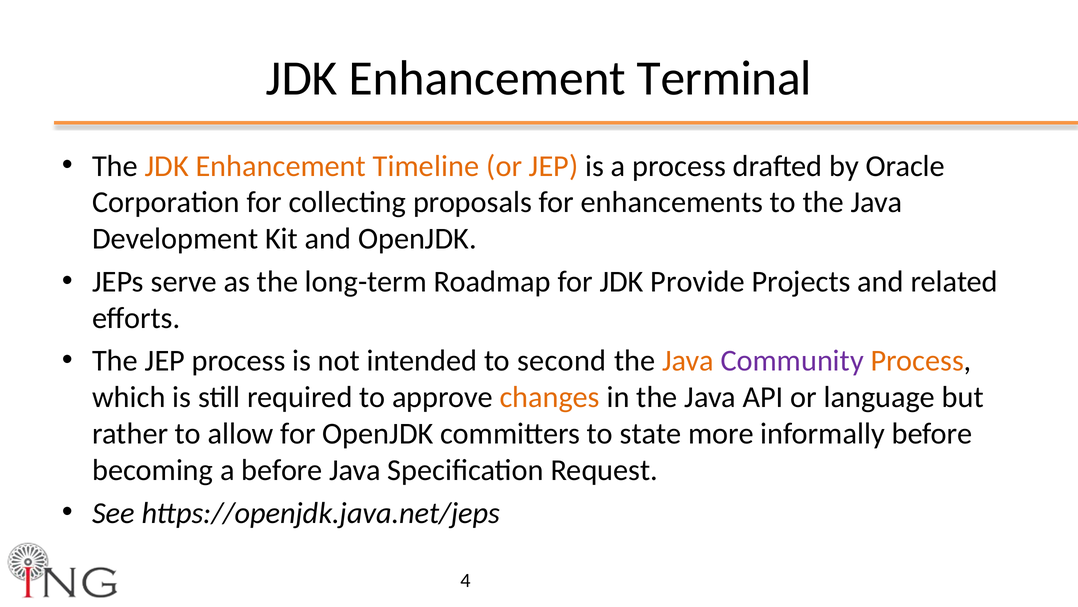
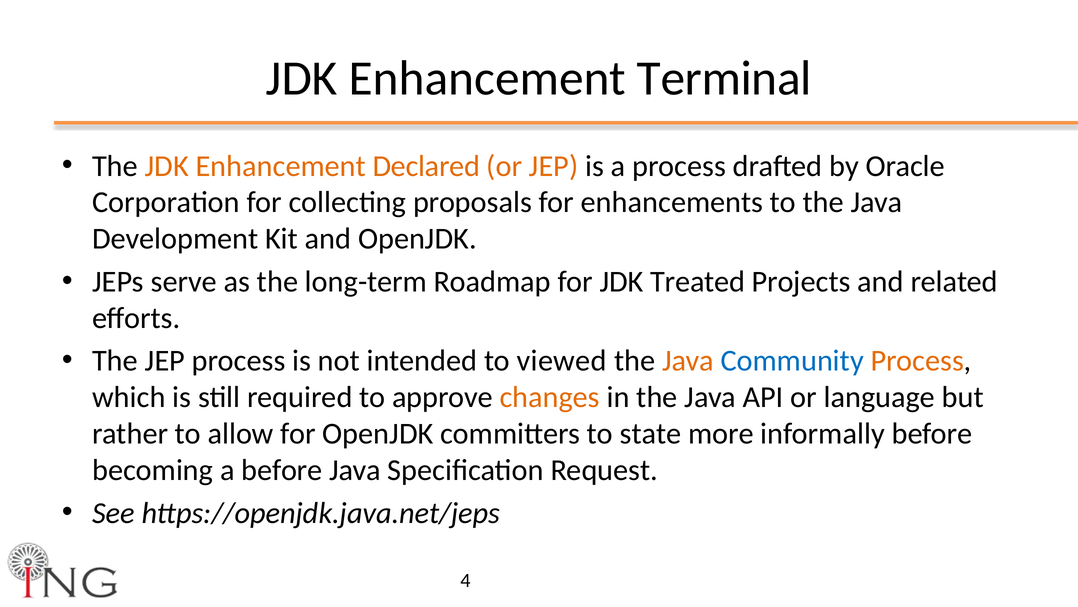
Timeline: Timeline -> Declared
Provide: Provide -> Treated
second: second -> viewed
Community colour: purple -> blue
